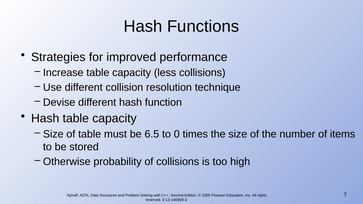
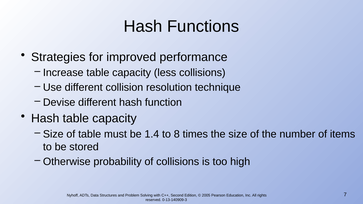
6.5: 6.5 -> 1.4
0: 0 -> 8
